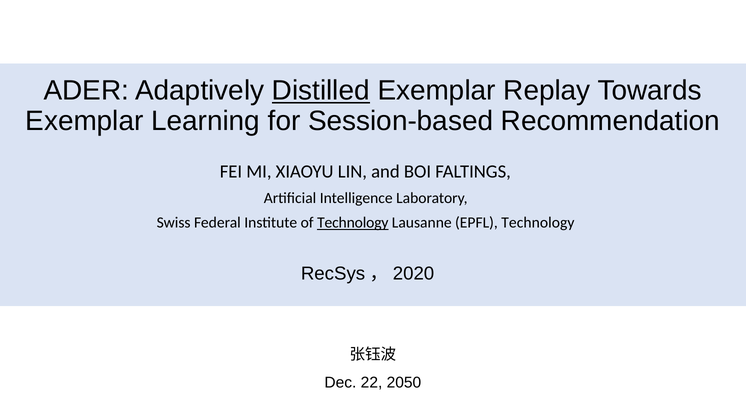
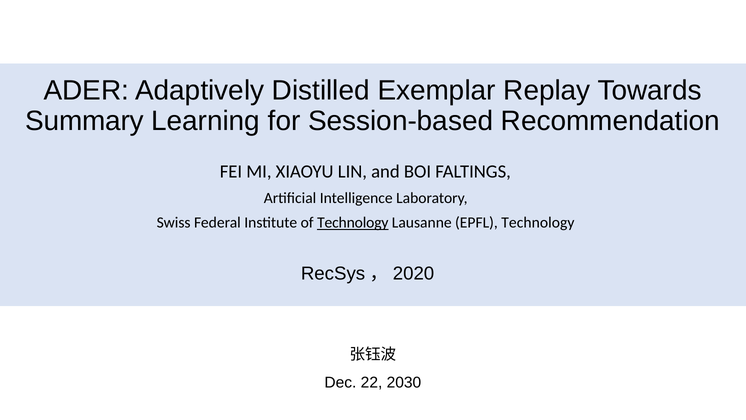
Distilled underline: present -> none
Exemplar at (84, 121): Exemplar -> Summary
2050: 2050 -> 2030
